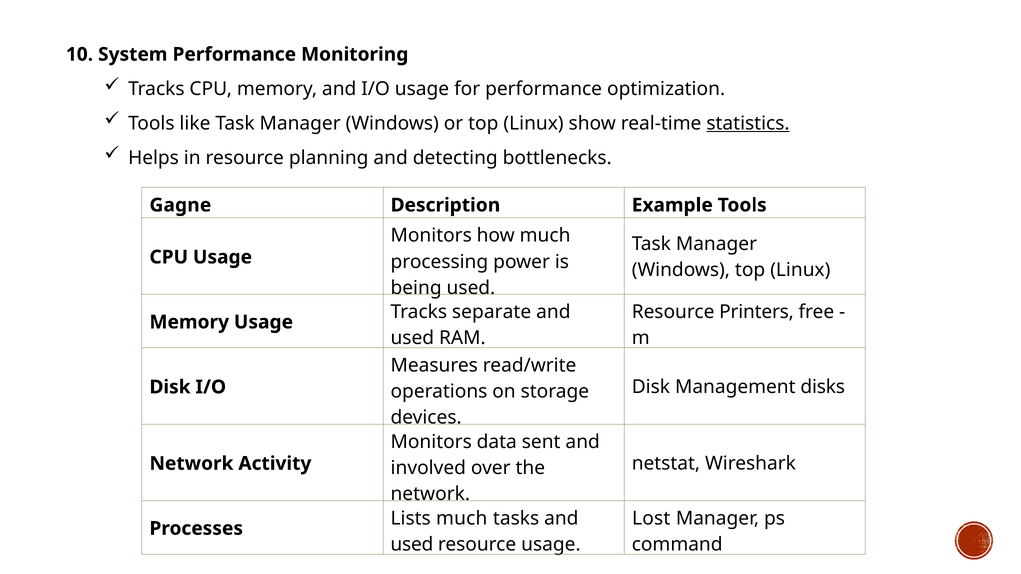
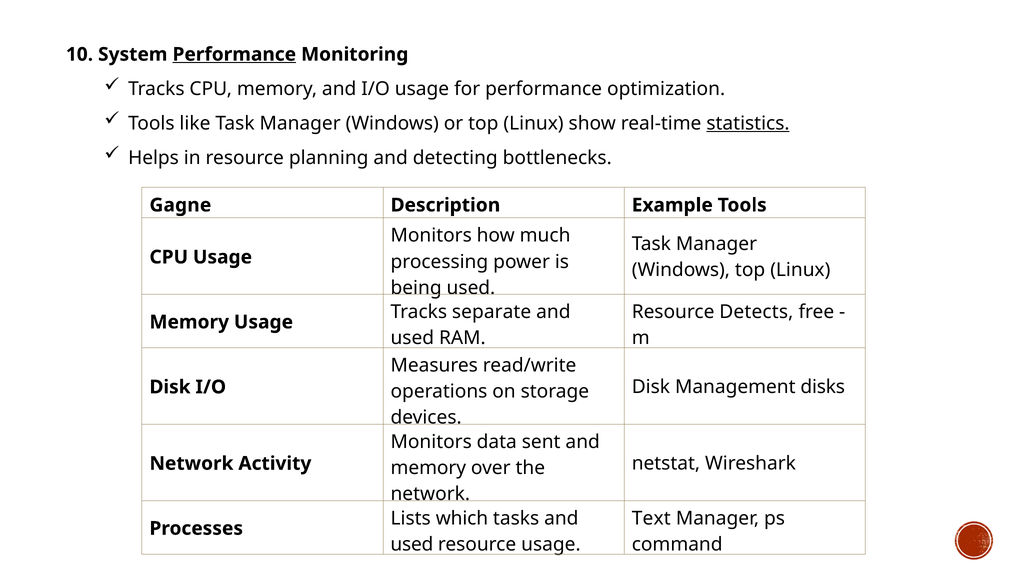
Performance at (234, 54) underline: none -> present
Printers: Printers -> Detects
involved at (428, 468): involved -> memory
Lists much: much -> which
Lost: Lost -> Text
